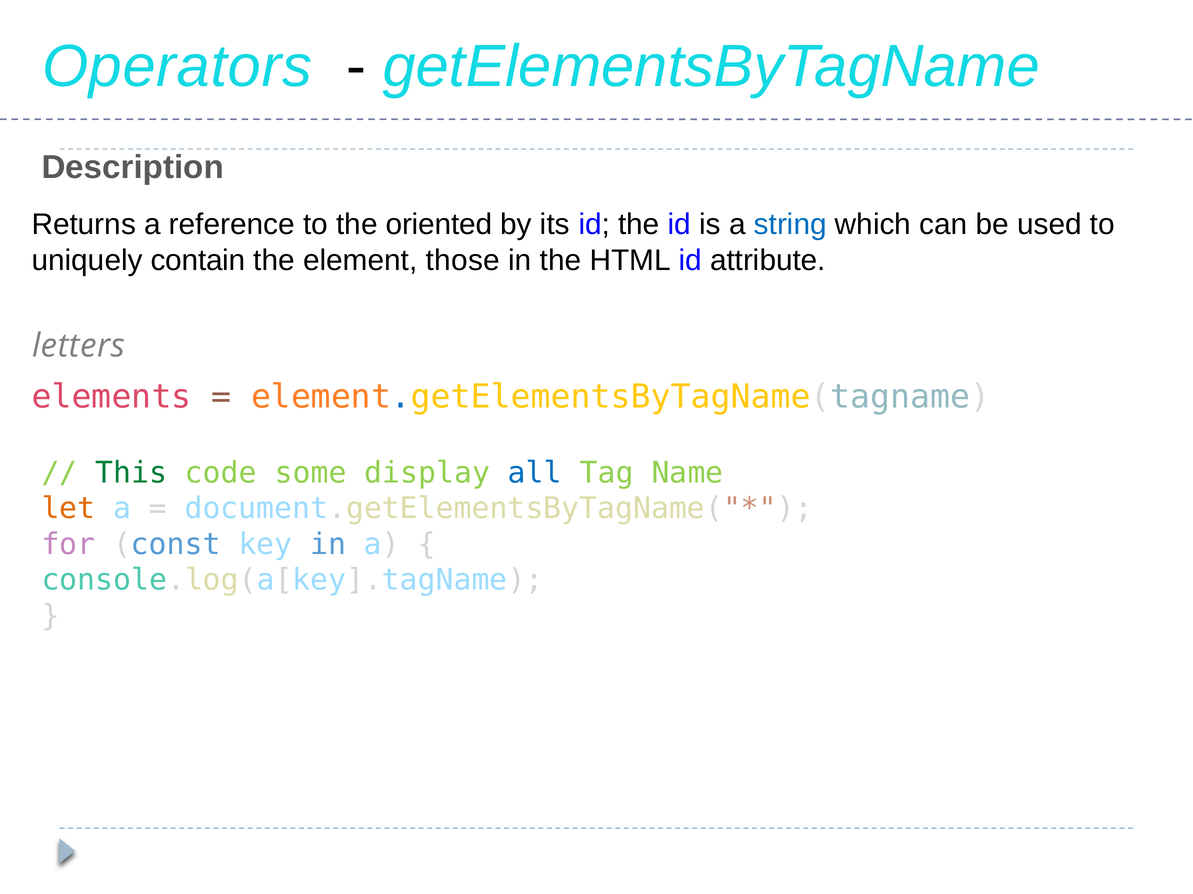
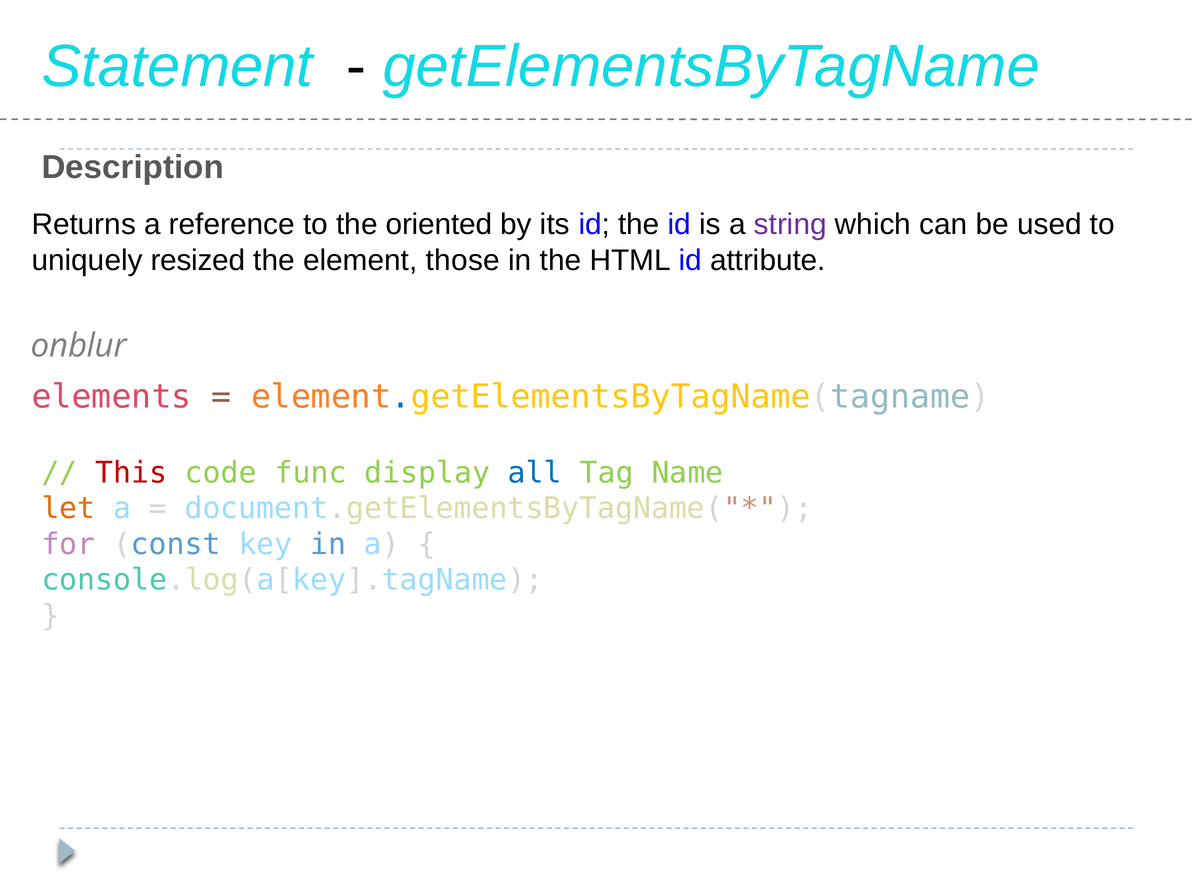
Operators: Operators -> Statement
string colour: blue -> purple
contain: contain -> resized
letters: letters -> onblur
This colour: green -> red
some: some -> func
